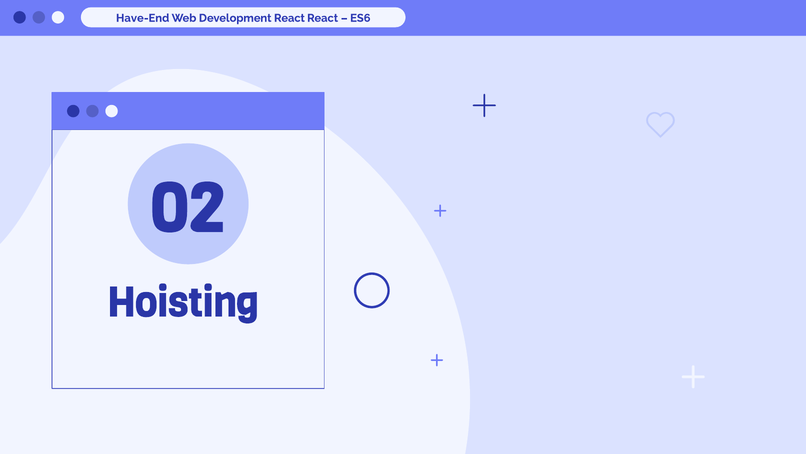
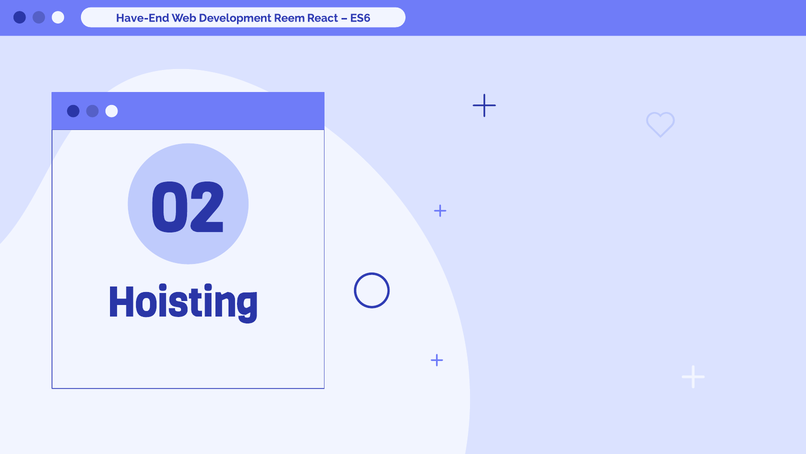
Development React: React -> Reem
